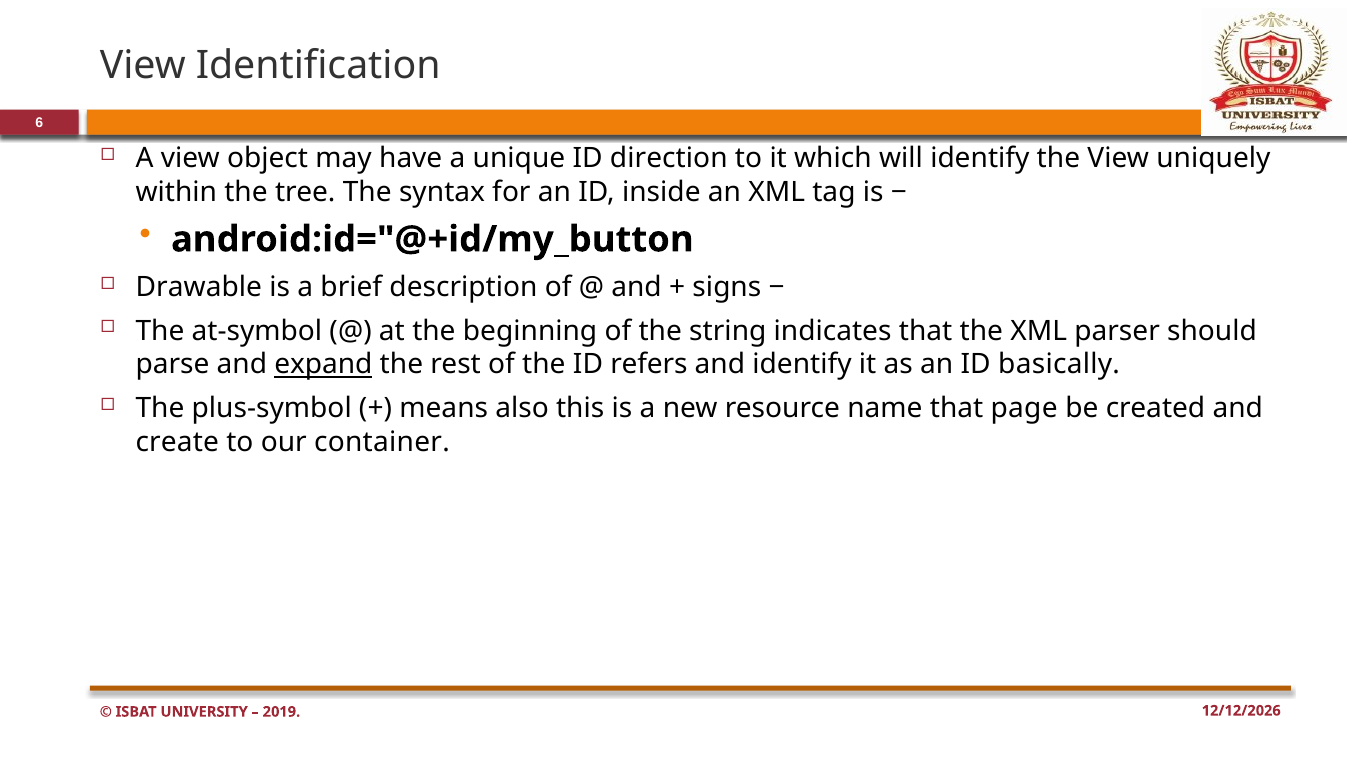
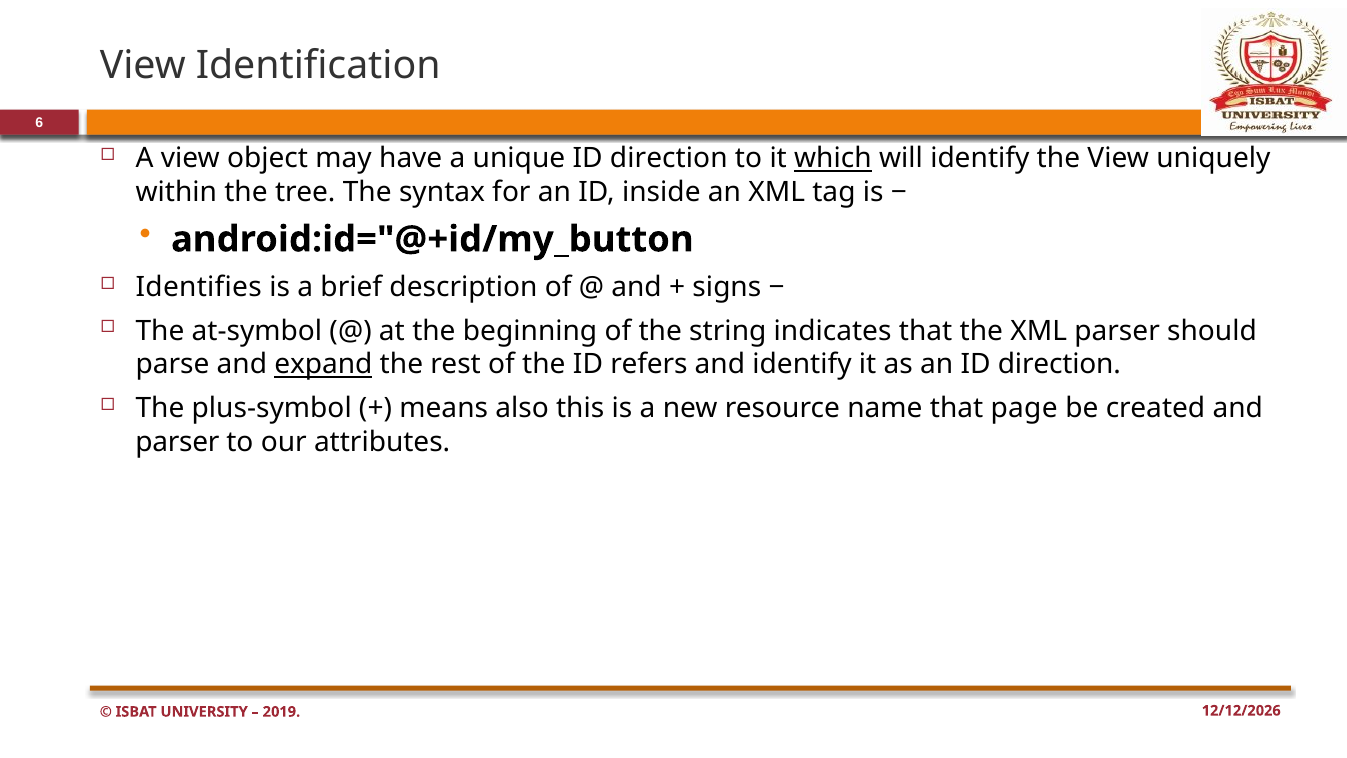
which underline: none -> present
Drawable: Drawable -> Identifies
an ID basically: basically -> direction
create at (177, 442): create -> parser
container: container -> attributes
